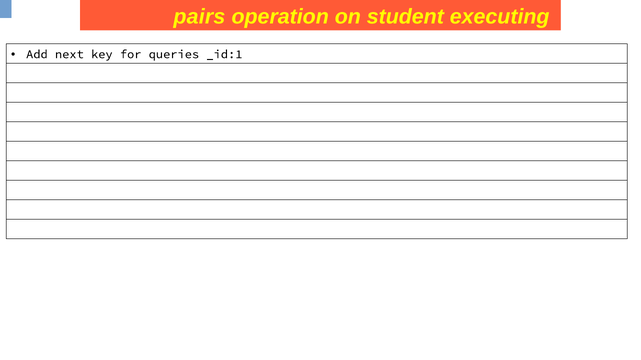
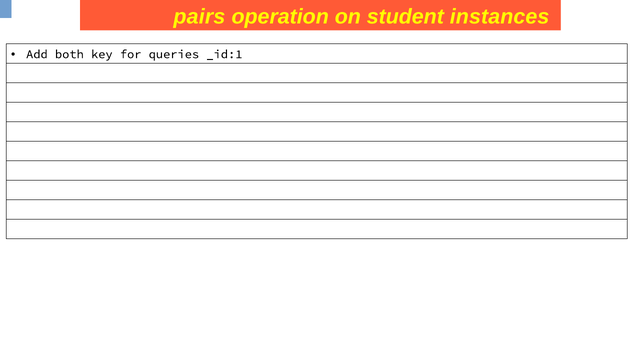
executing: executing -> instances
next: next -> both
